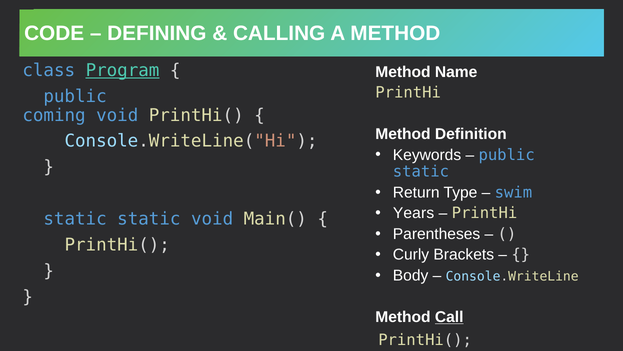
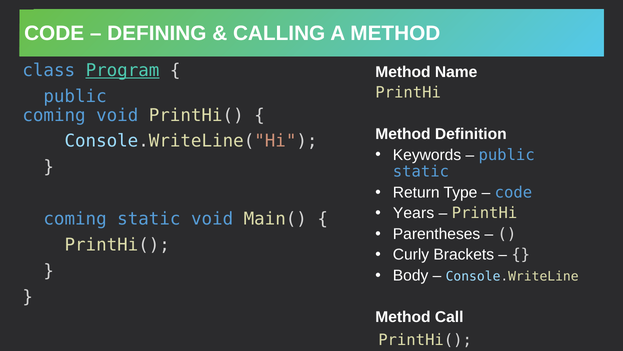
swim at (513, 192): swim -> code
static at (75, 219): static -> coming
Call underline: present -> none
